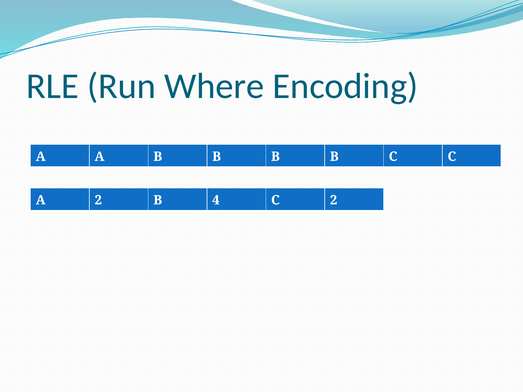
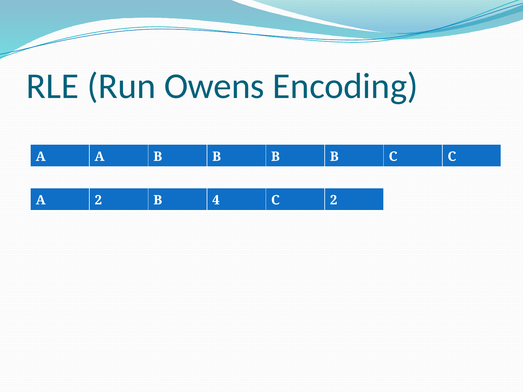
Where: Where -> Owens
